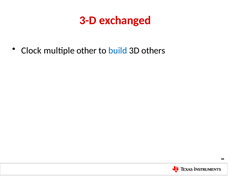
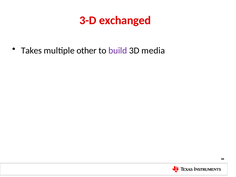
Clock: Clock -> Takes
build colour: blue -> purple
others: others -> media
